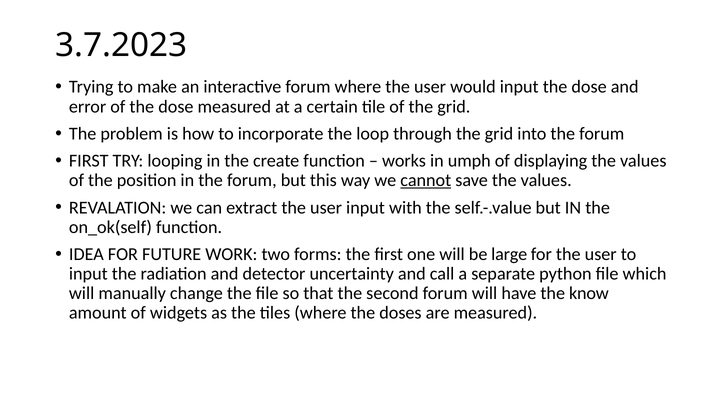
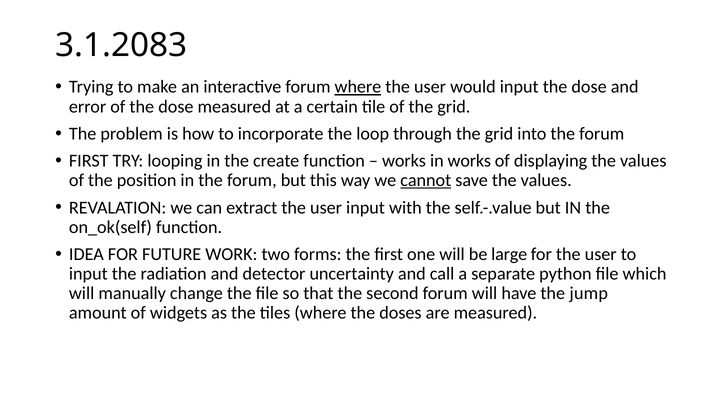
3.7.2023: 3.7.2023 -> 3.1.2083
where at (358, 87) underline: none -> present
in umph: umph -> works
know: know -> jump
